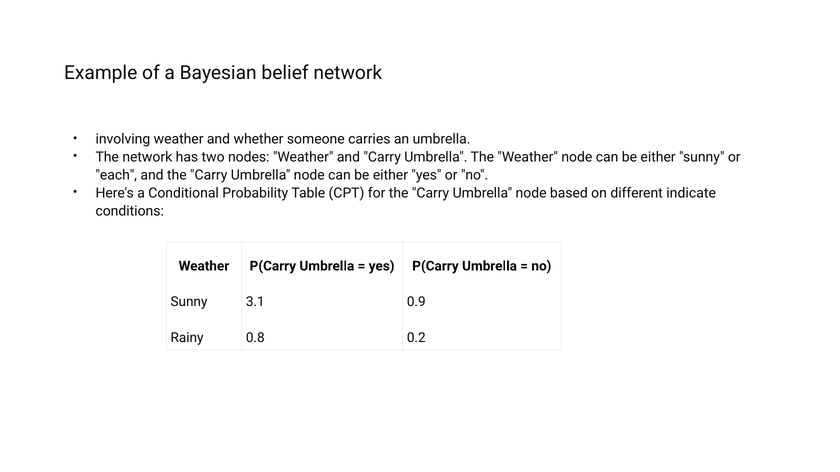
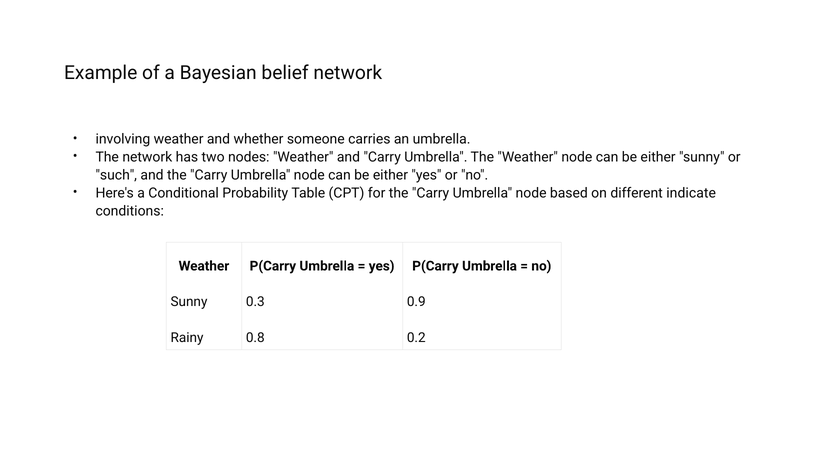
each: each -> such
3.1: 3.1 -> 0.3
